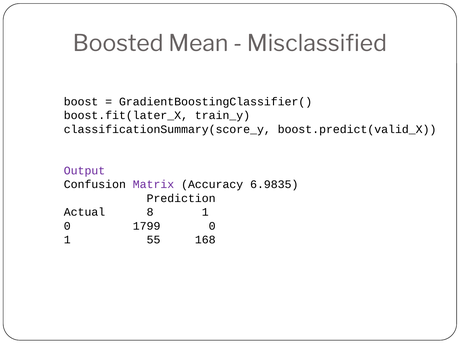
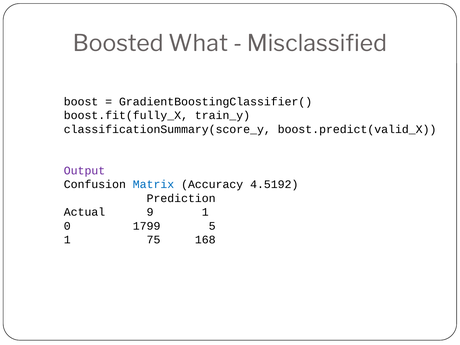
Mean: Mean -> What
boost.fit(later_X: boost.fit(later_X -> boost.fit(fully_X
Matrix colour: purple -> blue
6.9835: 6.9835 -> 4.5192
8: 8 -> 9
1799 0: 0 -> 5
55: 55 -> 75
